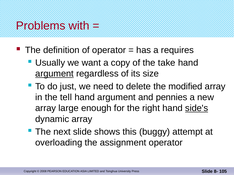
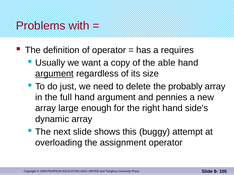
take: take -> able
modified: modified -> probably
tell: tell -> full
side's underline: present -> none
